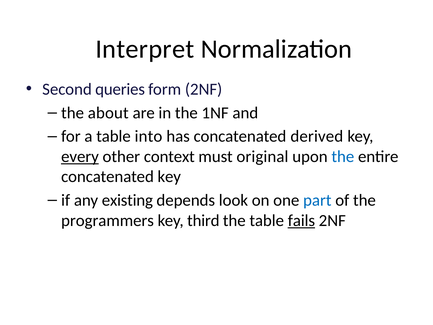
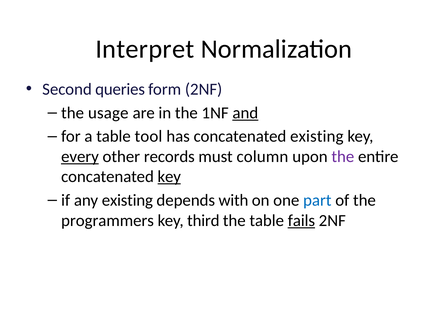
about: about -> usage
and underline: none -> present
into: into -> tool
concatenated derived: derived -> existing
context: context -> records
original: original -> column
the at (343, 156) colour: blue -> purple
key at (169, 177) underline: none -> present
look: look -> with
